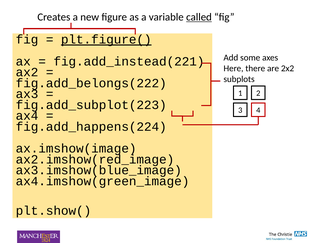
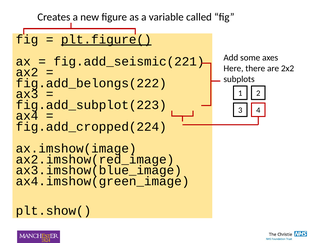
called underline: present -> none
fig.add_instead(221: fig.add_instead(221 -> fig.add_seismic(221
fig.add_happens(224: fig.add_happens(224 -> fig.add_cropped(224
